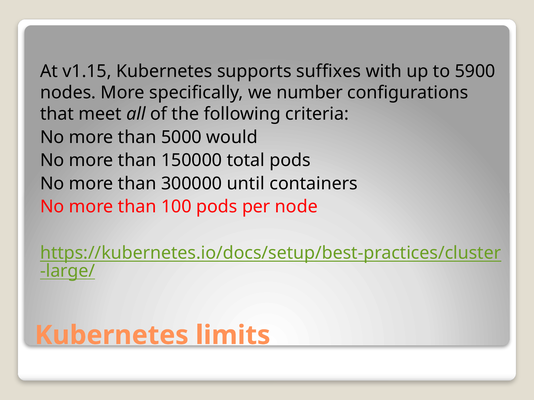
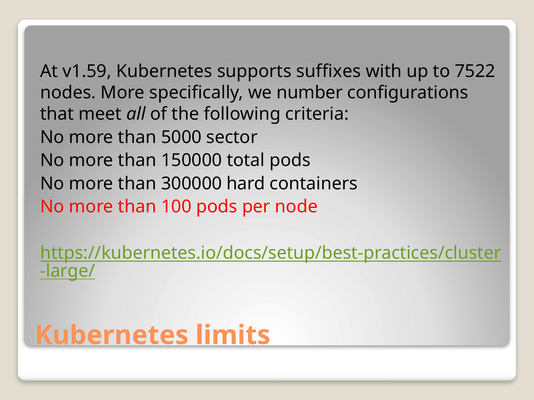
v1.15: v1.15 -> v1.59
5900: 5900 -> 7522
would: would -> sector
until: until -> hard
